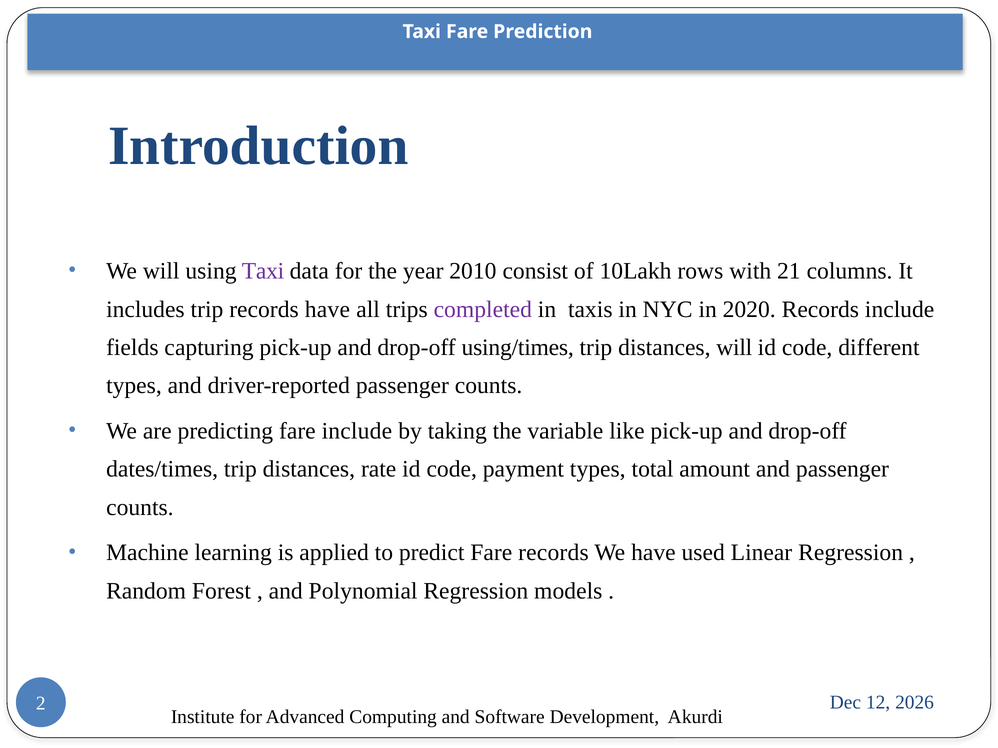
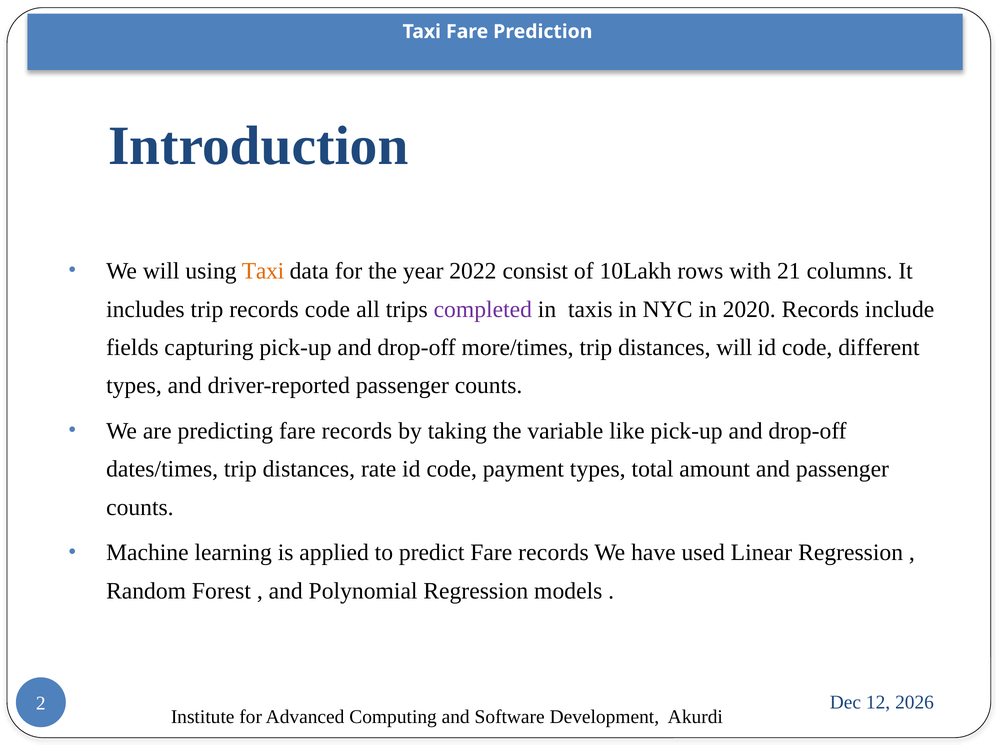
Taxi at (263, 271) colour: purple -> orange
2010: 2010 -> 2022
records have: have -> code
using/times: using/times -> more/times
predicting fare include: include -> records
